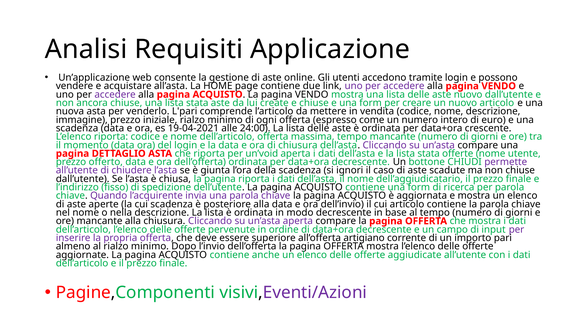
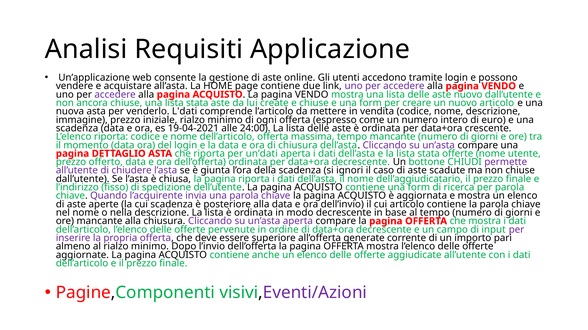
L'pari: L'pari -> L'dati
un’void: un’void -> un’dati
artigiano: artigiano -> generate
